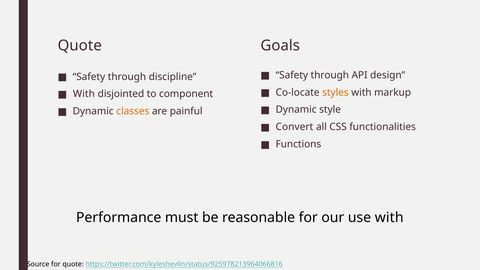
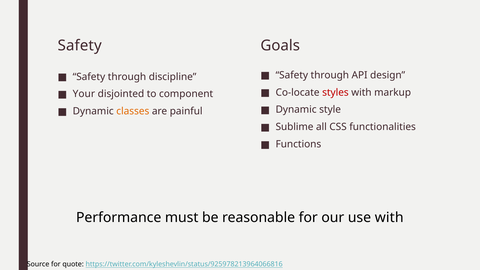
Quote at (80, 45): Quote -> Safety
styles colour: orange -> red
With at (84, 94): With -> Your
Convert: Convert -> Sublime
